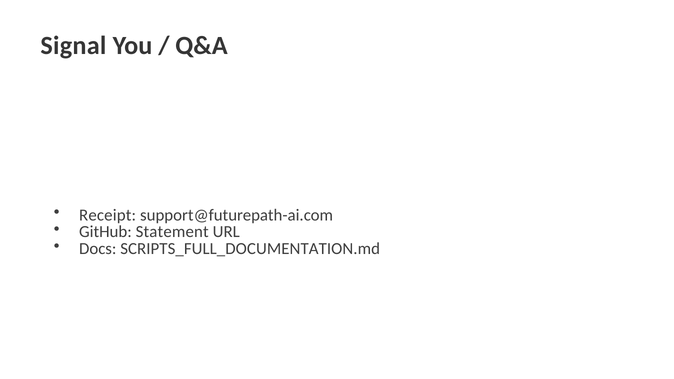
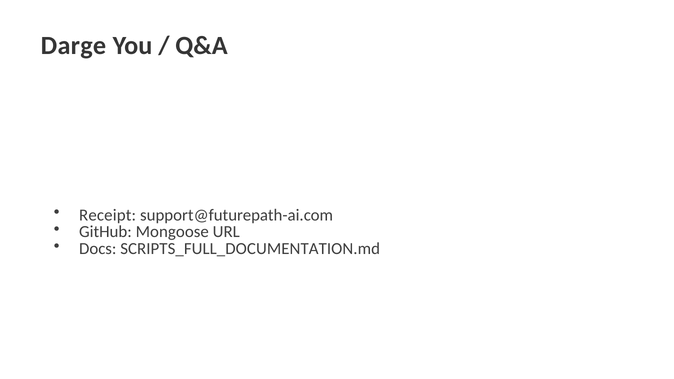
Signal: Signal -> Darge
Statement: Statement -> Mongoose
